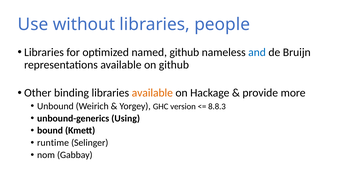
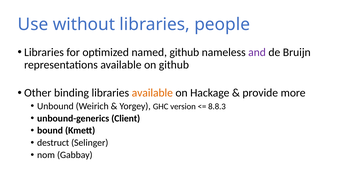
and colour: blue -> purple
Using: Using -> Client
runtime: runtime -> destruct
